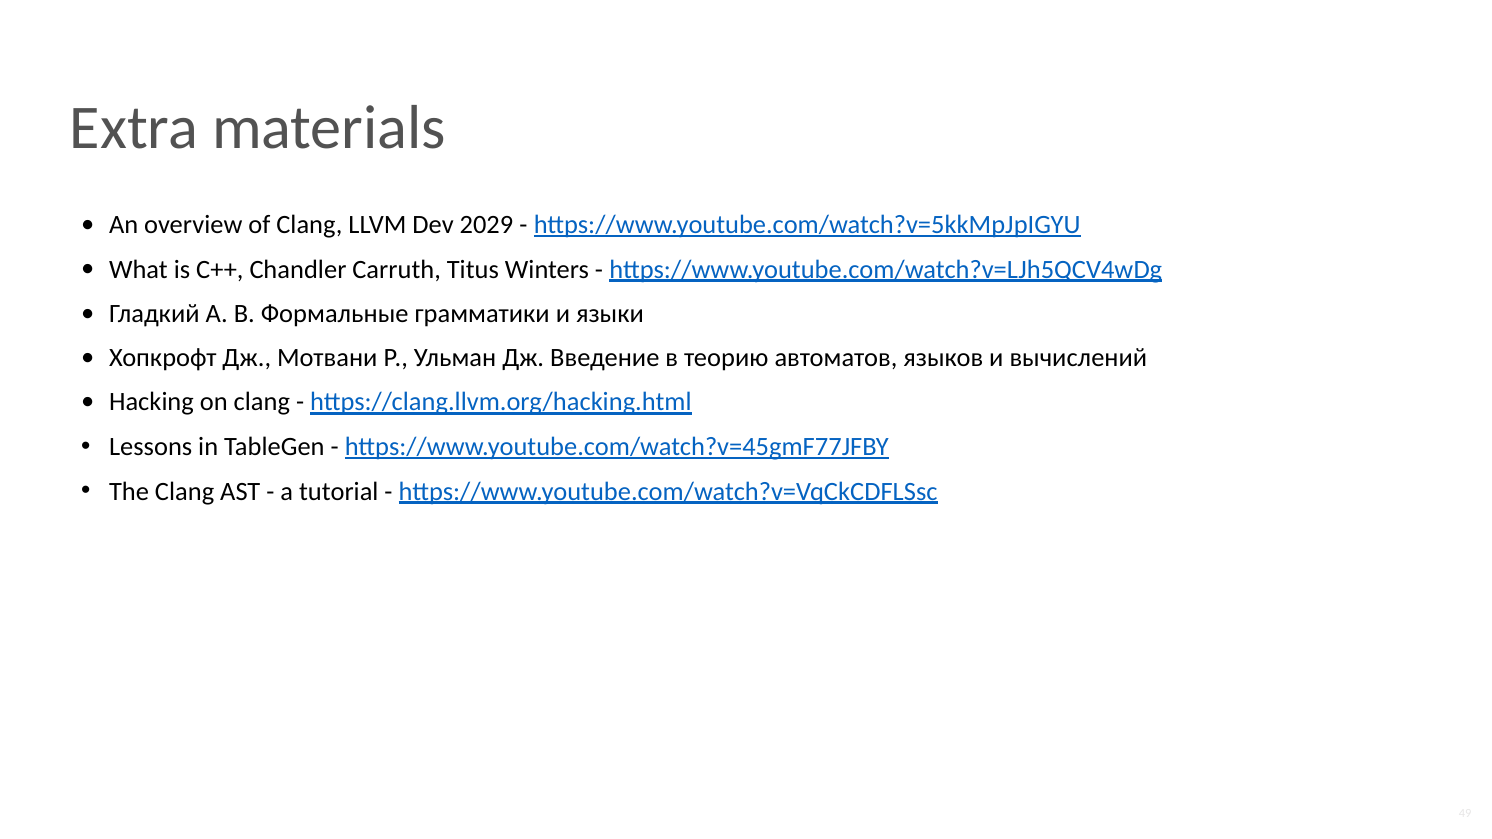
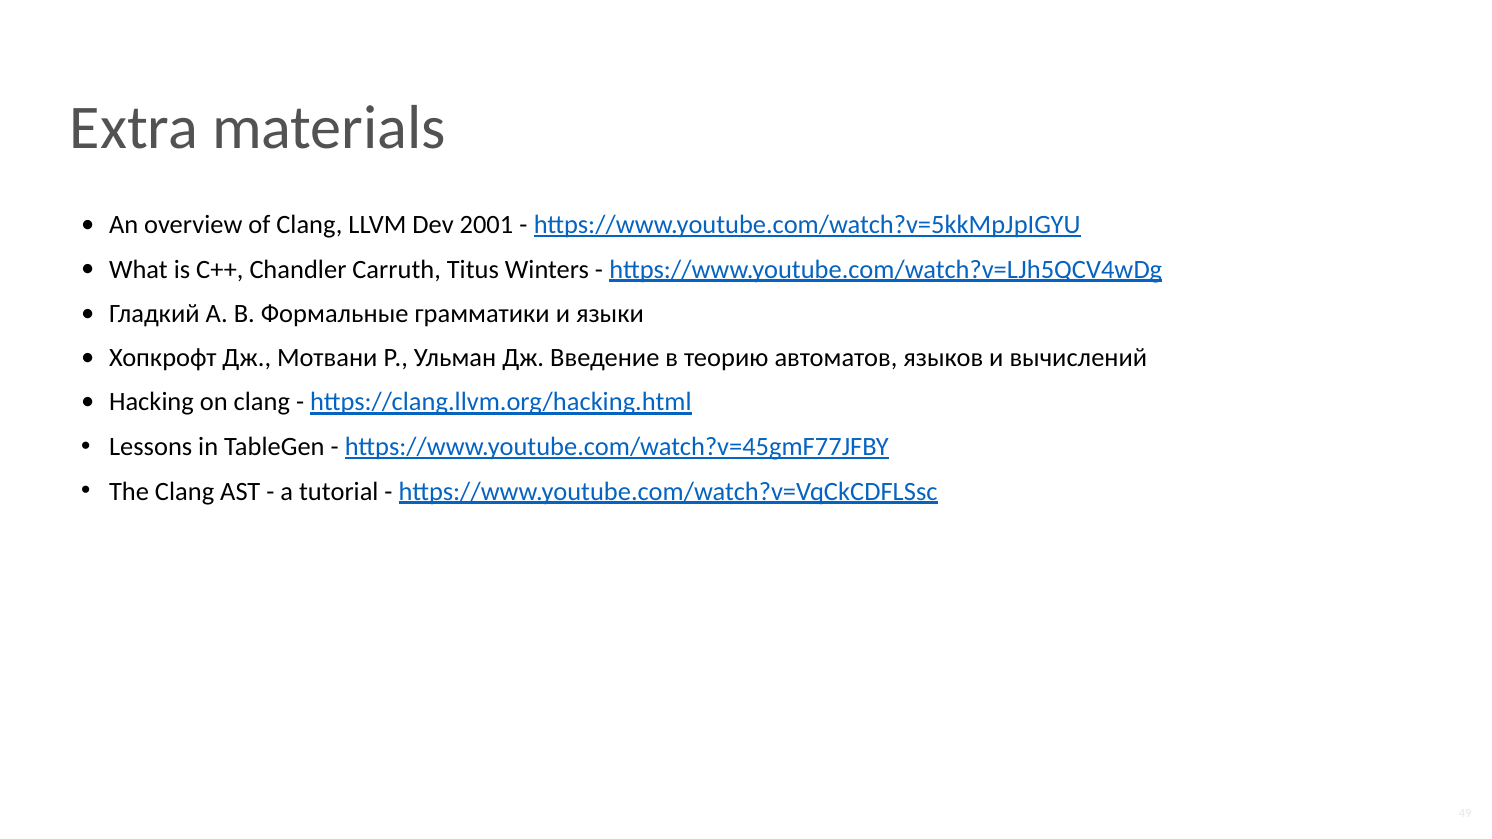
2029: 2029 -> 2001
